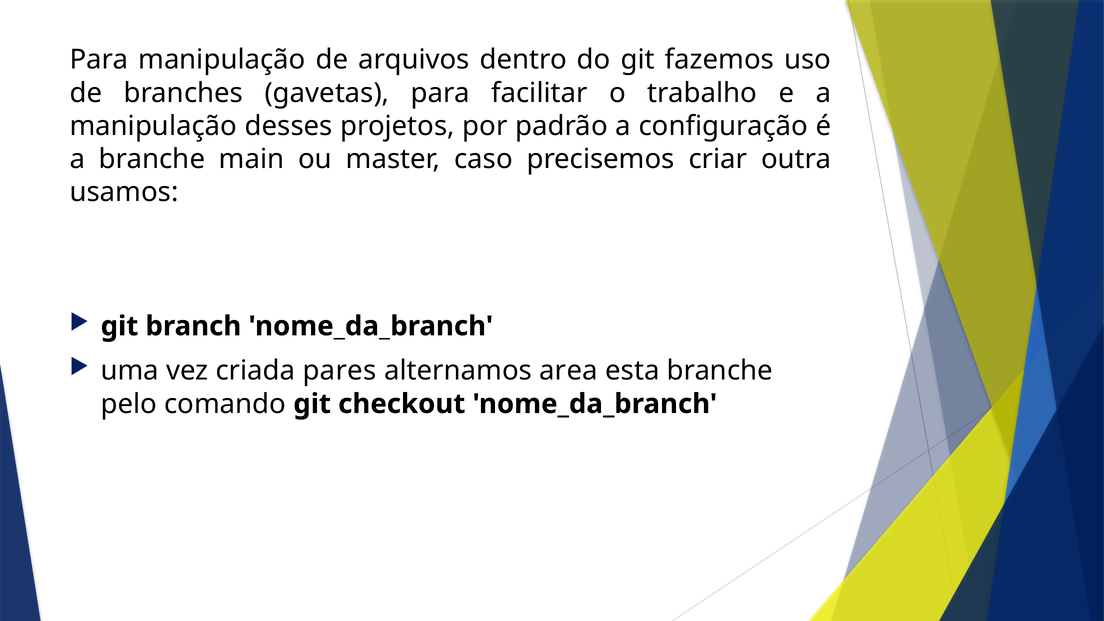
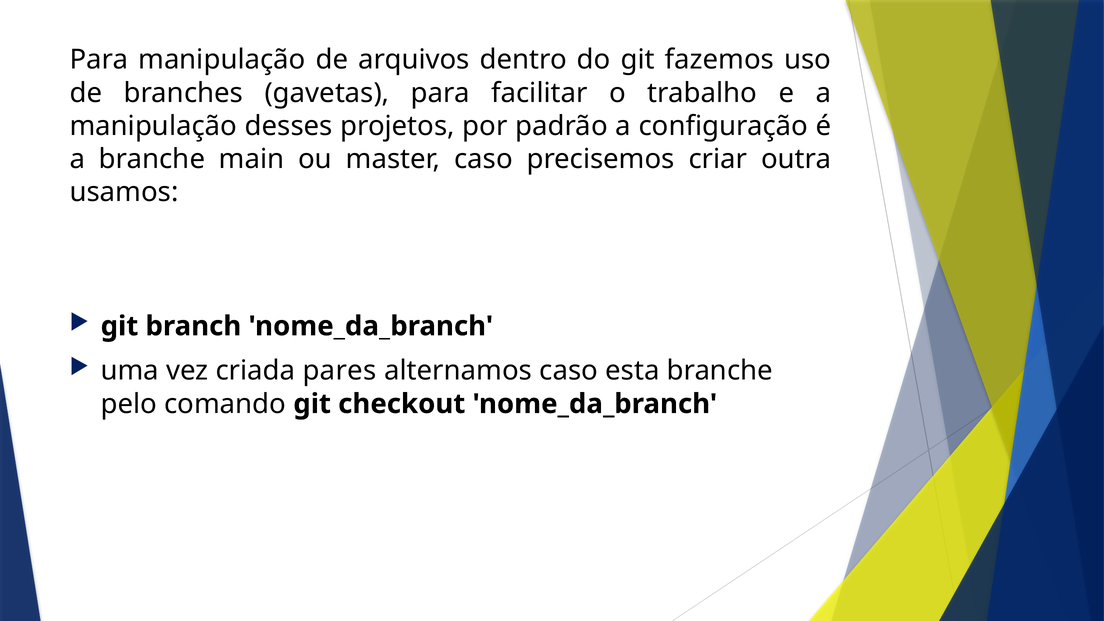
alternamos area: area -> caso
